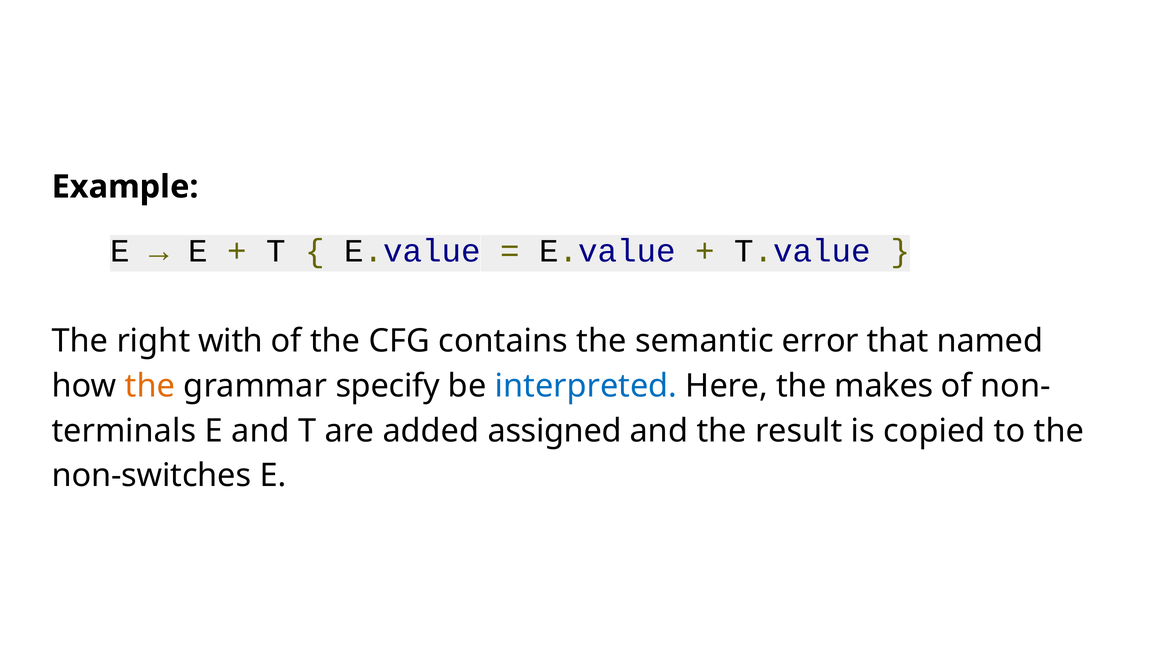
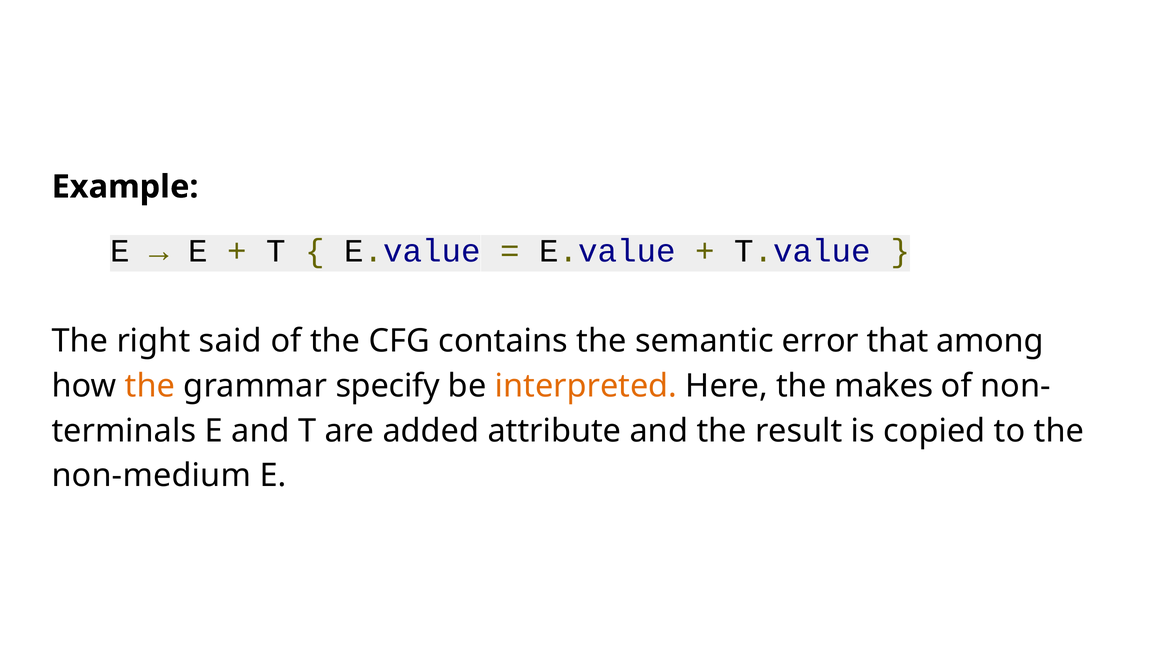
with: with -> said
named: named -> among
interpreted colour: blue -> orange
assigned: assigned -> attribute
non-switches: non-switches -> non-medium
